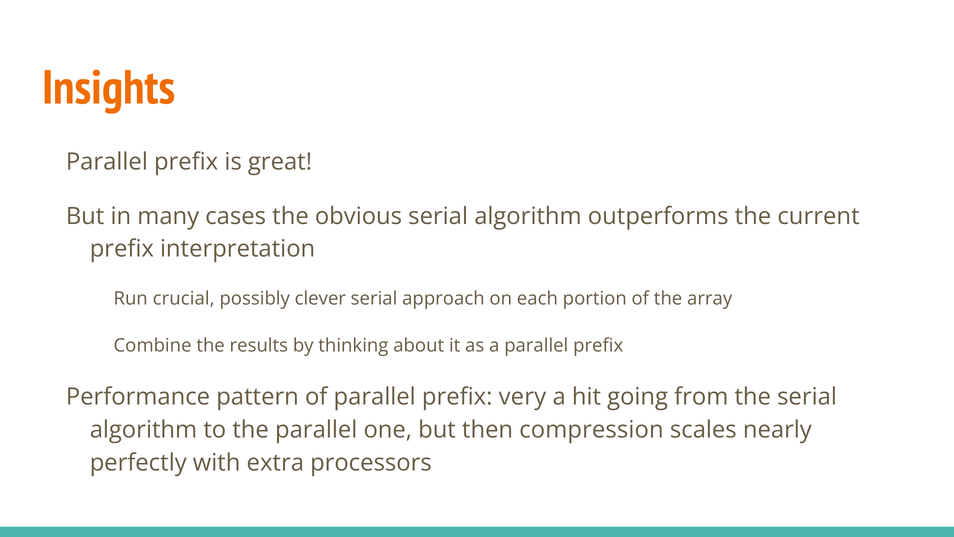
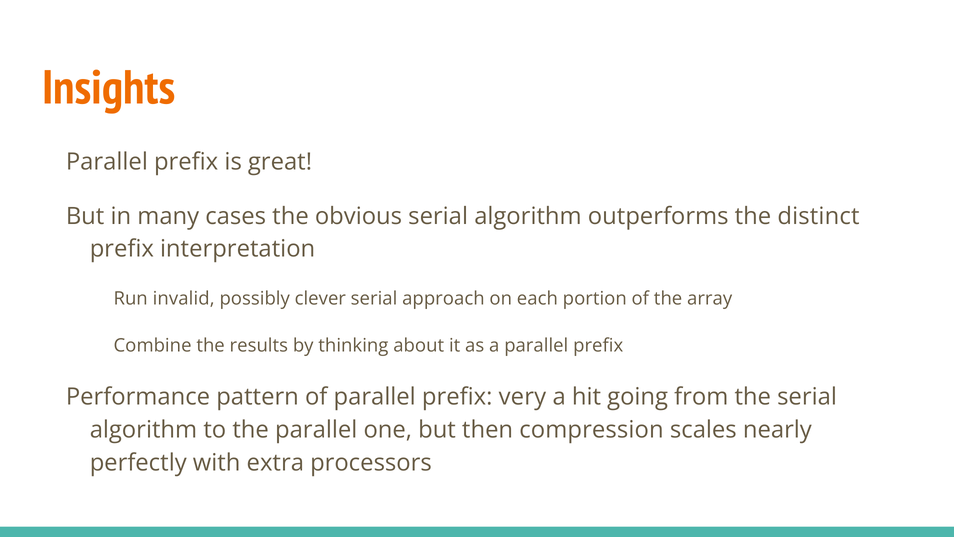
current: current -> distinct
crucial: crucial -> invalid
